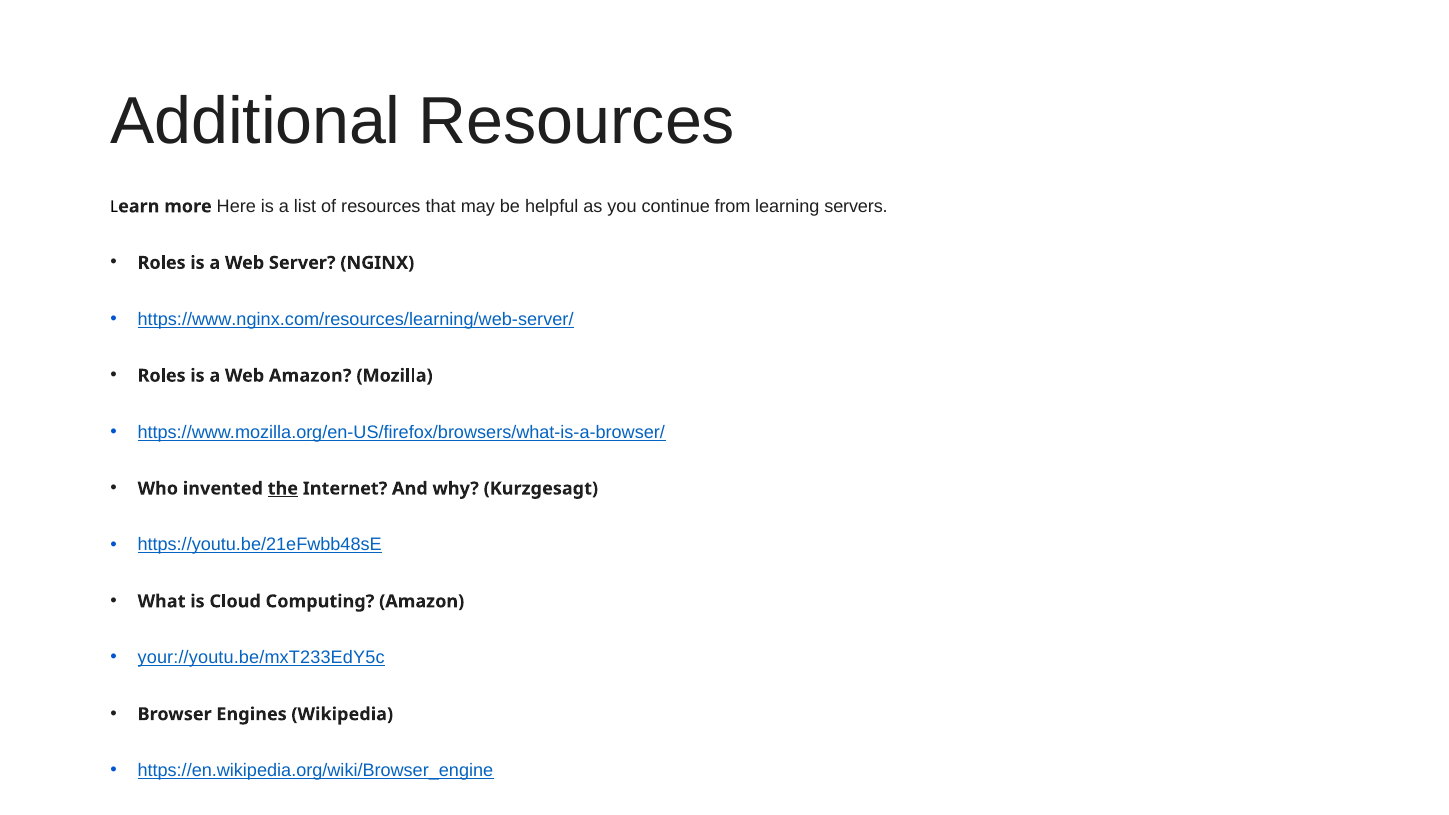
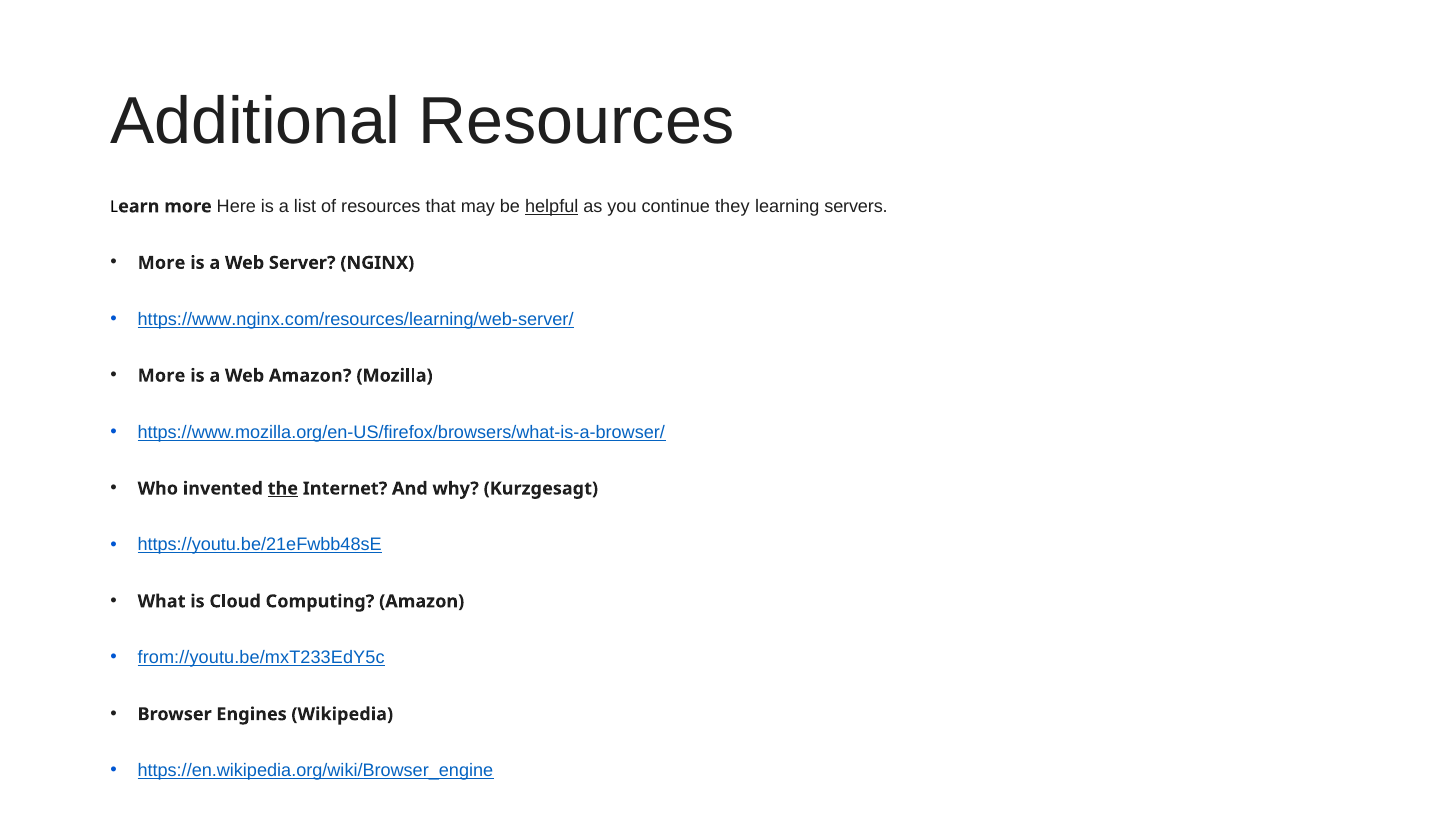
helpful underline: none -> present
from: from -> they
Roles at (162, 263): Roles -> More
Roles at (162, 376): Roles -> More
your://youtu.be/mxT233EdY5c: your://youtu.be/mxT233EdY5c -> from://youtu.be/mxT233EdY5c
